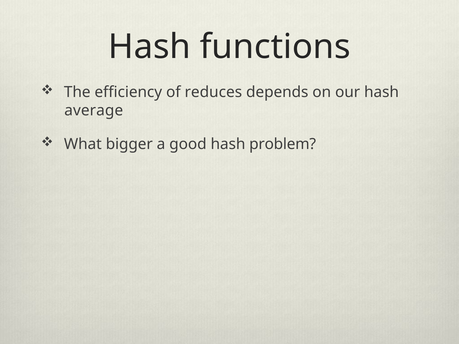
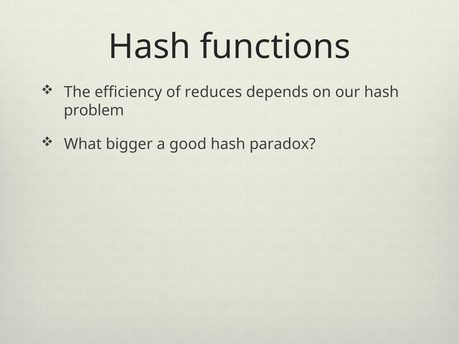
average: average -> problem
problem: problem -> paradox
